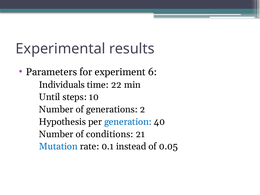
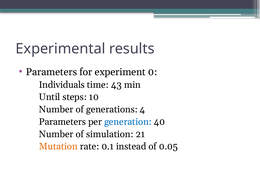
6: 6 -> 0
22: 22 -> 43
2: 2 -> 4
Hypothesis at (62, 122): Hypothesis -> Parameters
conditions: conditions -> simulation
Mutation colour: blue -> orange
